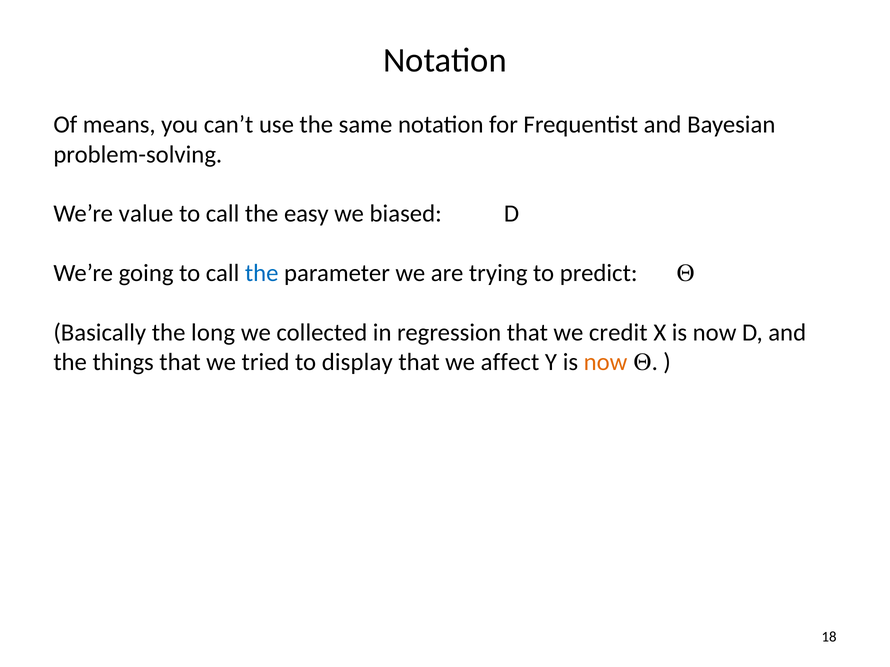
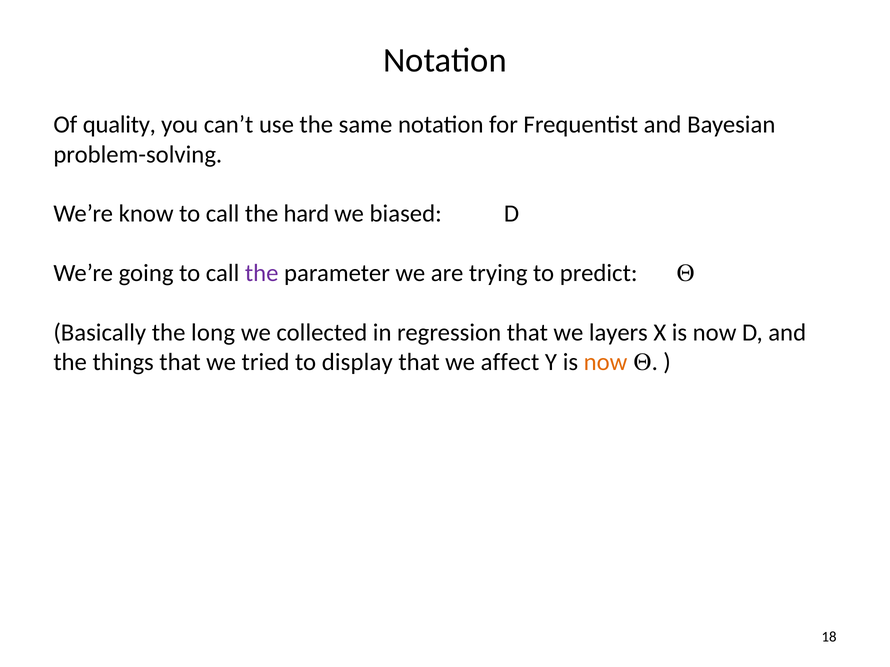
means: means -> quality
value: value -> know
easy: easy -> hard
the at (262, 273) colour: blue -> purple
credit: credit -> layers
